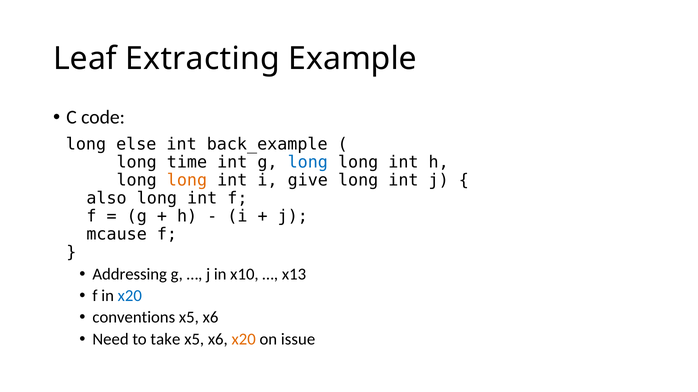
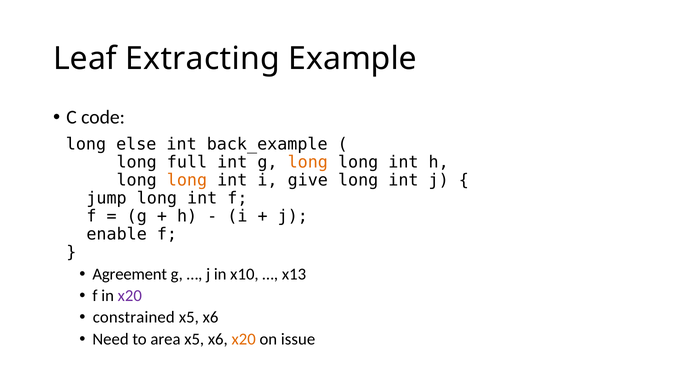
time: time -> full
long at (308, 163) colour: blue -> orange
also: also -> jump
mcause: mcause -> enable
Addressing: Addressing -> Agreement
x20 at (130, 296) colour: blue -> purple
conventions: conventions -> constrained
take: take -> area
